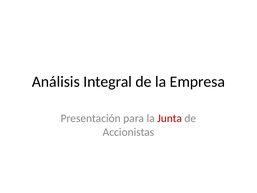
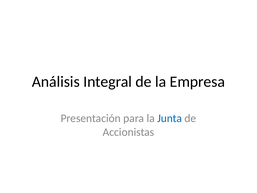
Junta colour: red -> blue
